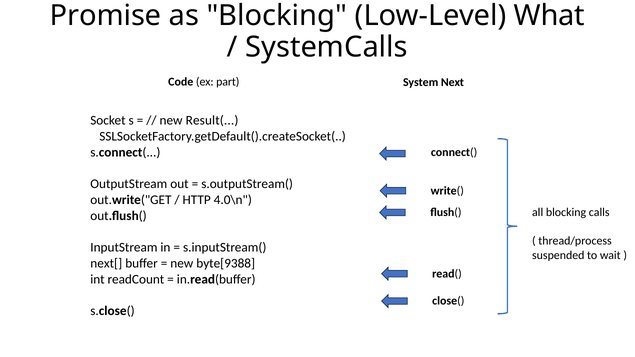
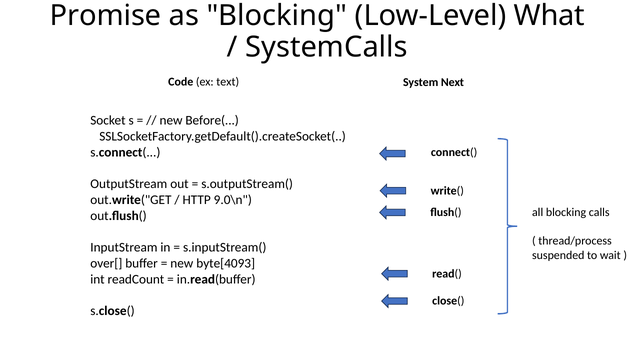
part: part -> text
Result(: Result( -> Before(
4.0\n: 4.0\n -> 9.0\n
next[: next[ -> over[
byte[9388: byte[9388 -> byte[4093
